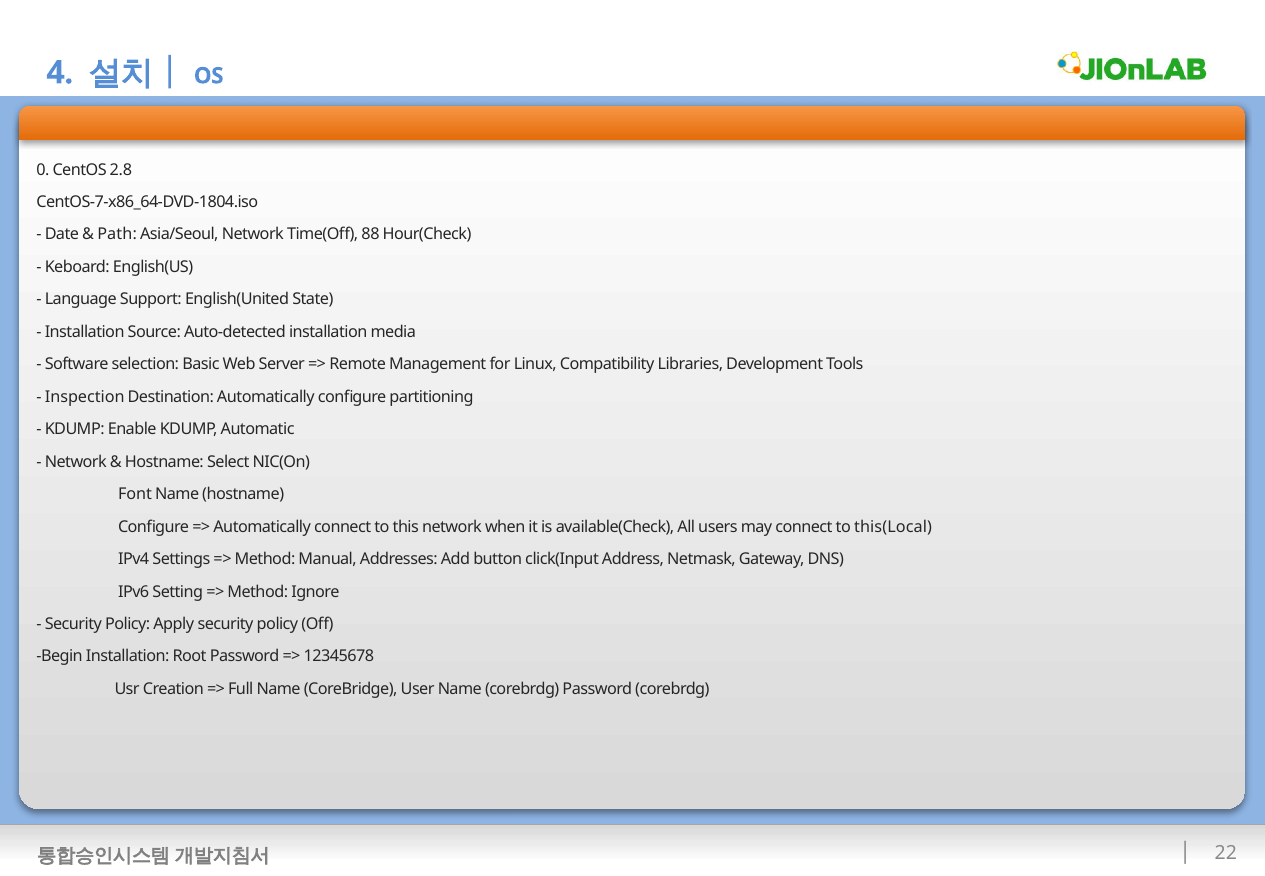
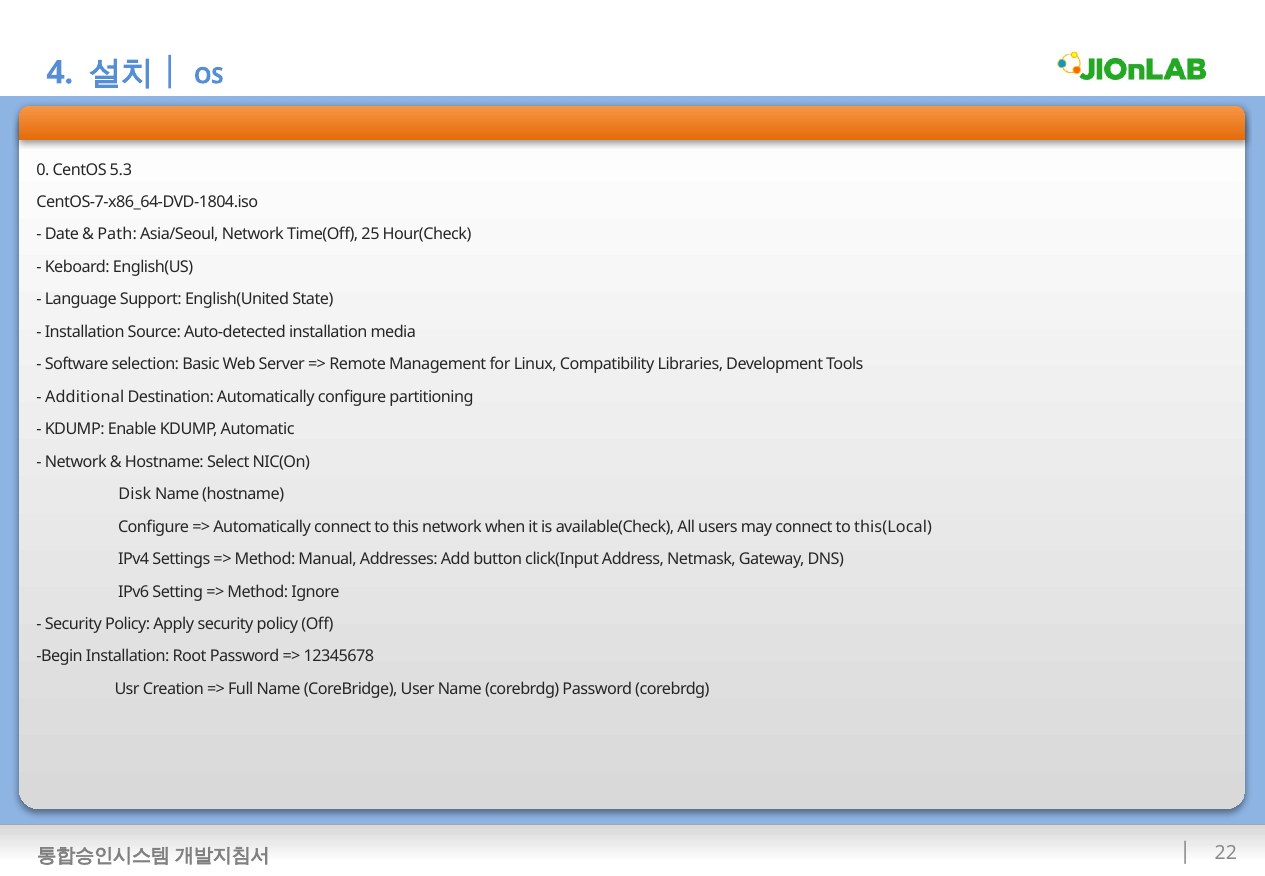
2.8: 2.8 -> 5.3
88: 88 -> 25
Inspection: Inspection -> Additional
Font: Font -> Disk
